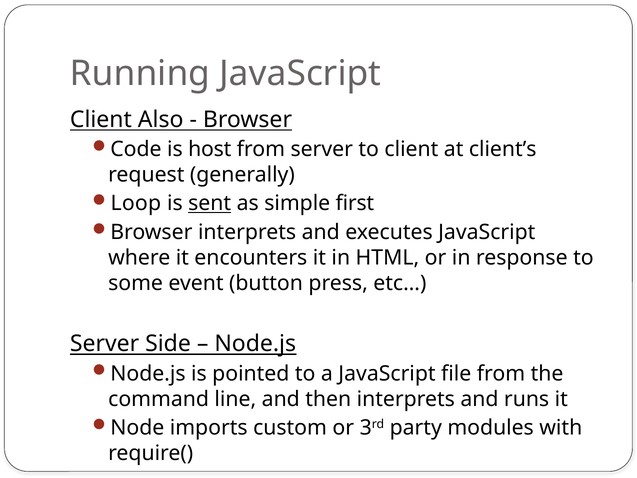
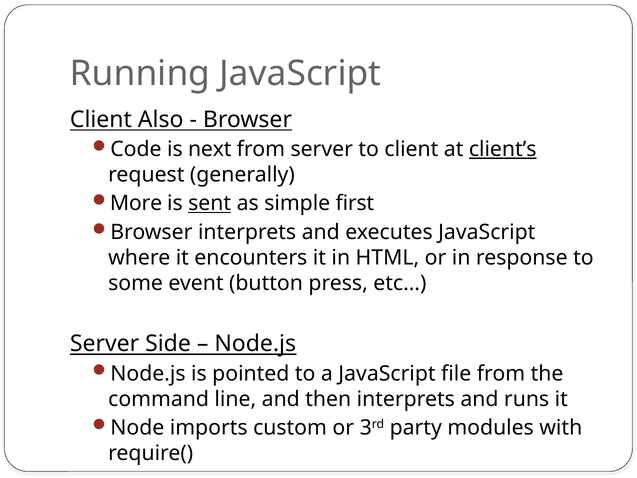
host: host -> next
client’s underline: none -> present
Loop: Loop -> More
